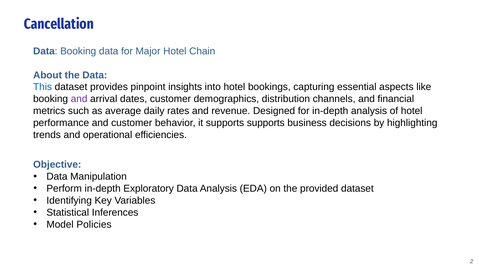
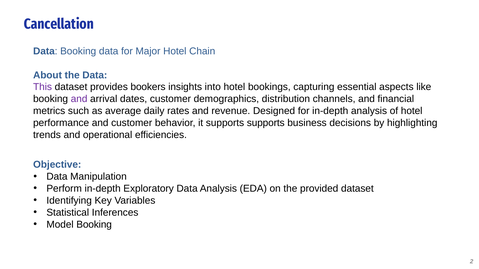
This colour: blue -> purple
pinpoint: pinpoint -> bookers
Model Policies: Policies -> Booking
